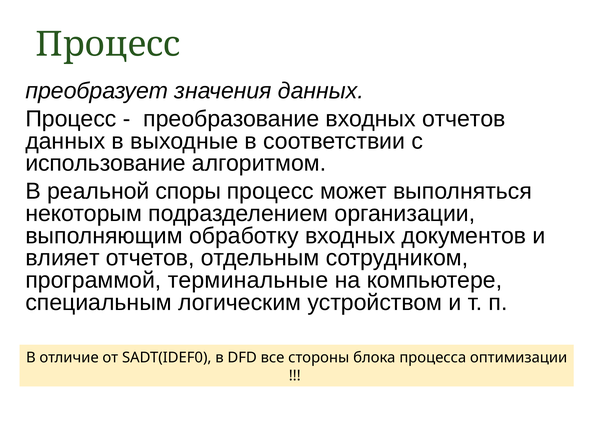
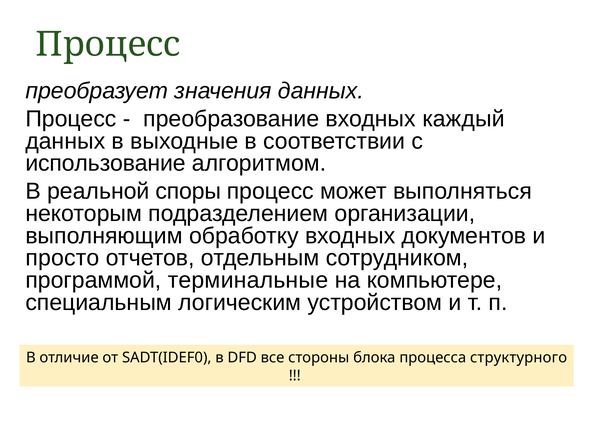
входных отчетов: отчетов -> каждый
влияет: влияет -> просто
оптимизации: оптимизации -> структурного
